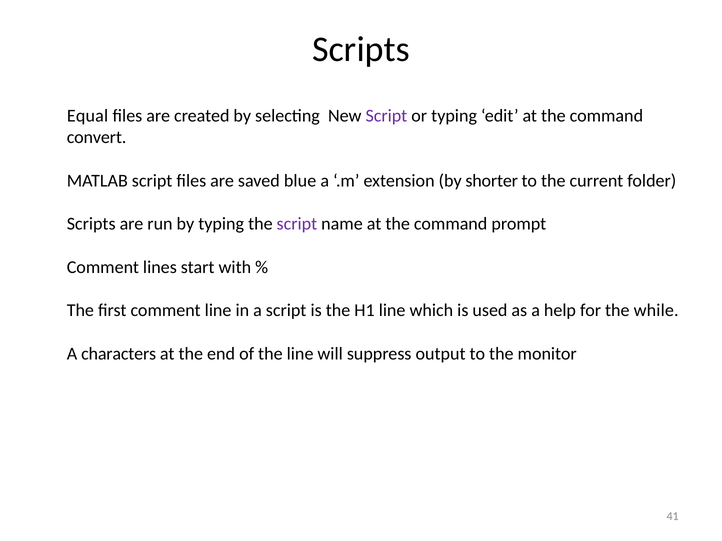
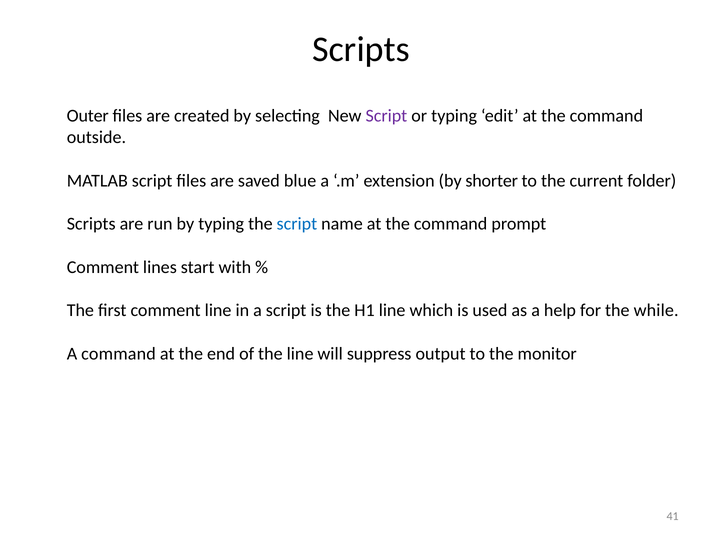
Equal: Equal -> Outer
convert: convert -> outside
script at (297, 224) colour: purple -> blue
A characters: characters -> command
